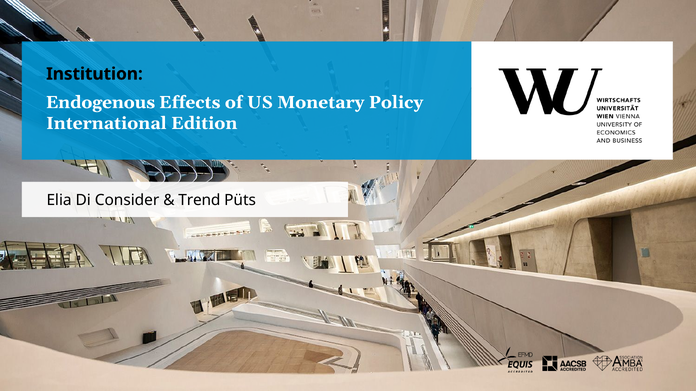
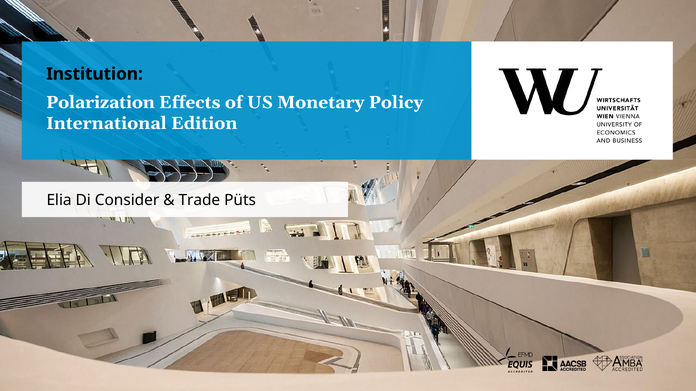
Endogenous: Endogenous -> Polarization
Trend: Trend -> Trade
